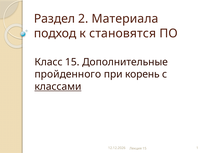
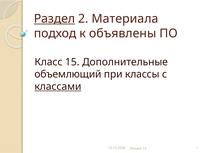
Раздел underline: none -> present
становятся: становятся -> объявлены
пройденного: пройденного -> объемлющий
корень: корень -> классы
